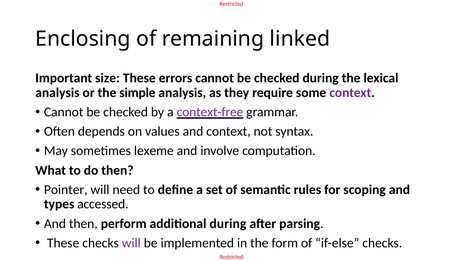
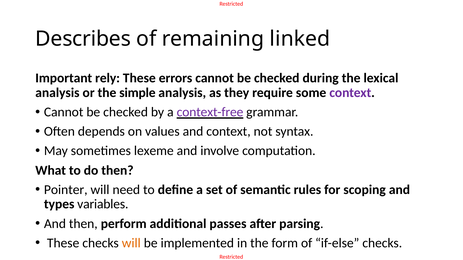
Enclosing: Enclosing -> Describes
size: size -> rely
accessed: accessed -> variables
additional during: during -> passes
will at (131, 243) colour: purple -> orange
